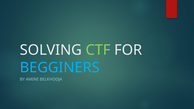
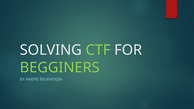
BEGGINERS colour: light blue -> light green
